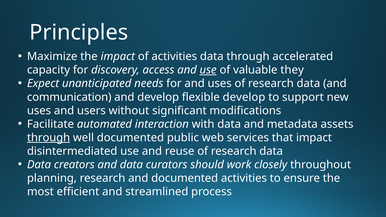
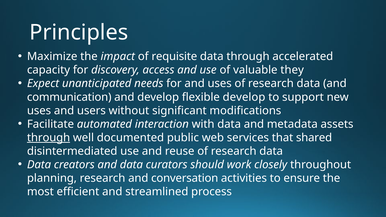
of activities: activities -> requisite
use at (208, 70) underline: present -> none
that impact: impact -> shared
and documented: documented -> conversation
